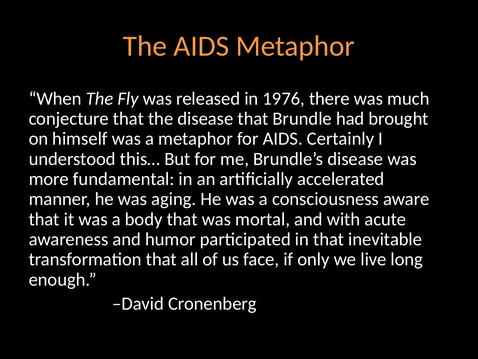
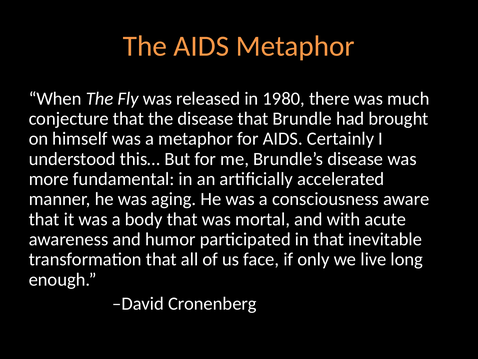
1976: 1976 -> 1980
